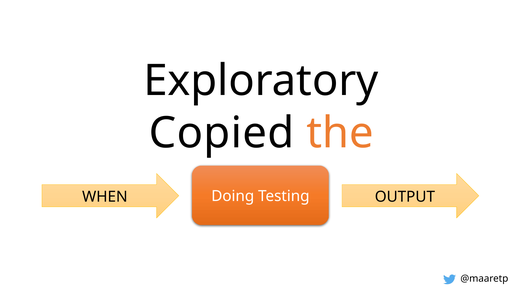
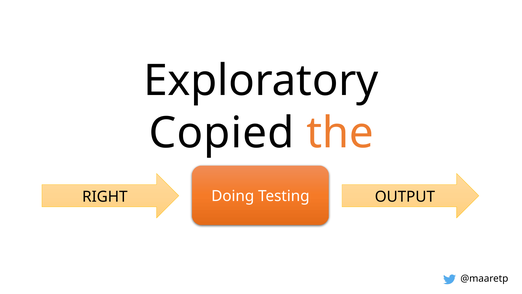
WHEN: WHEN -> RIGHT
